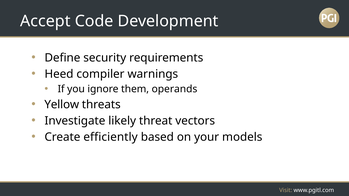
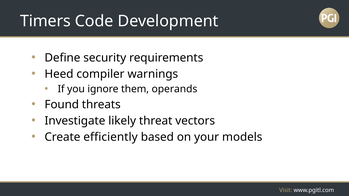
Accept: Accept -> Timers
Yellow: Yellow -> Found
